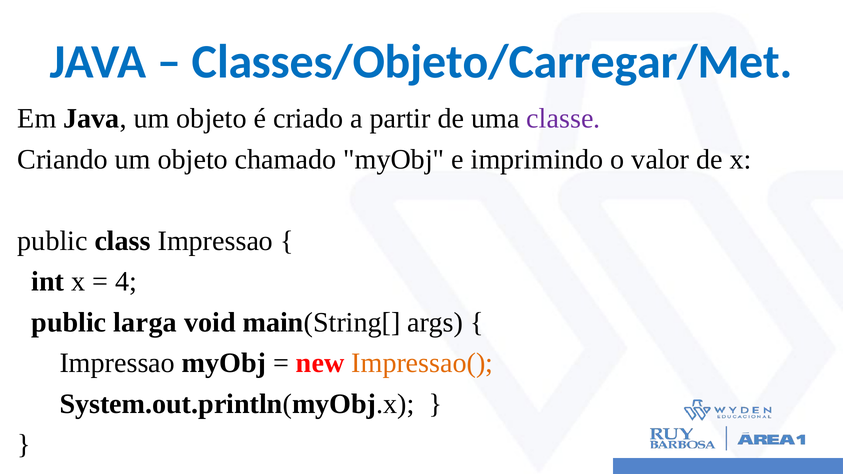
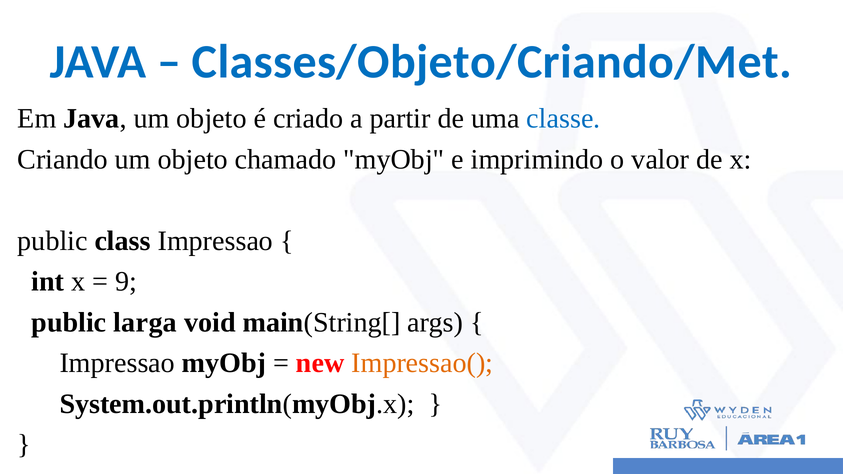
Classes/Objeto/Carregar/Met: Classes/Objeto/Carregar/Met -> Classes/Objeto/Criando/Met
classe colour: purple -> blue
4: 4 -> 9
